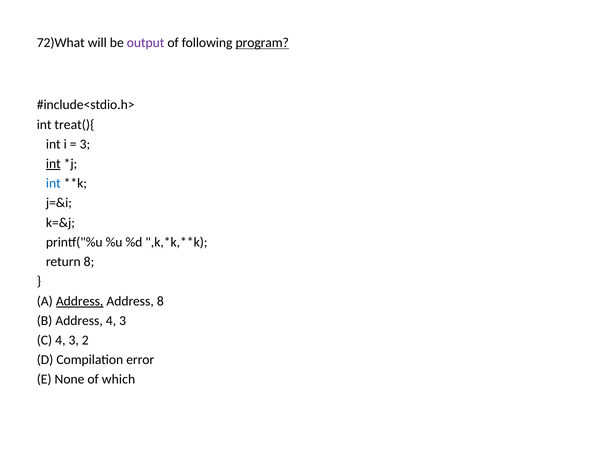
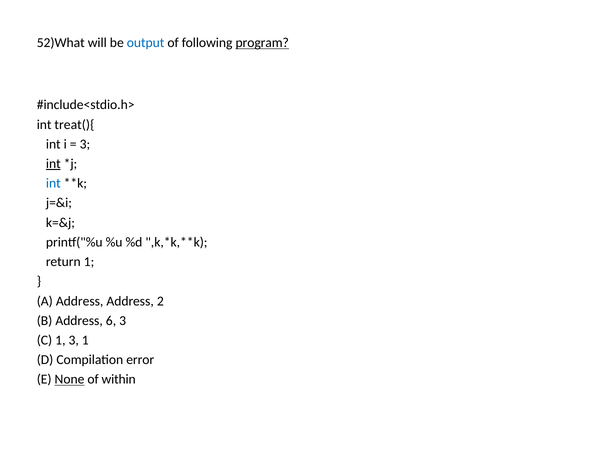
72)What: 72)What -> 52)What
output colour: purple -> blue
return 8: 8 -> 1
Address at (80, 301) underline: present -> none
Address 8: 8 -> 2
Address 4: 4 -> 6
C 4: 4 -> 1
3 2: 2 -> 1
None underline: none -> present
which: which -> within
